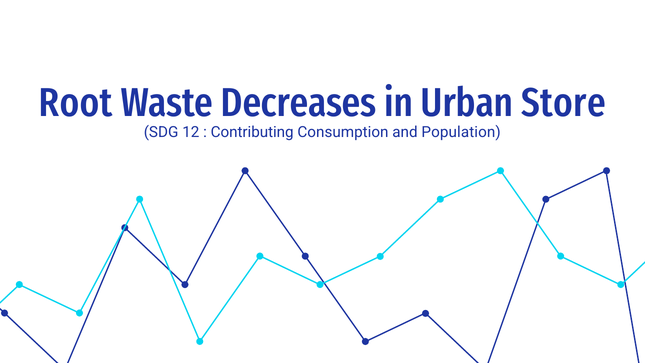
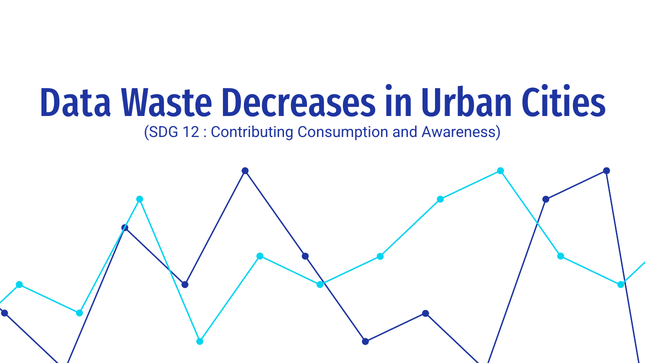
Root: Root -> Data
Store: Store -> Cities
Population: Population -> Awareness
